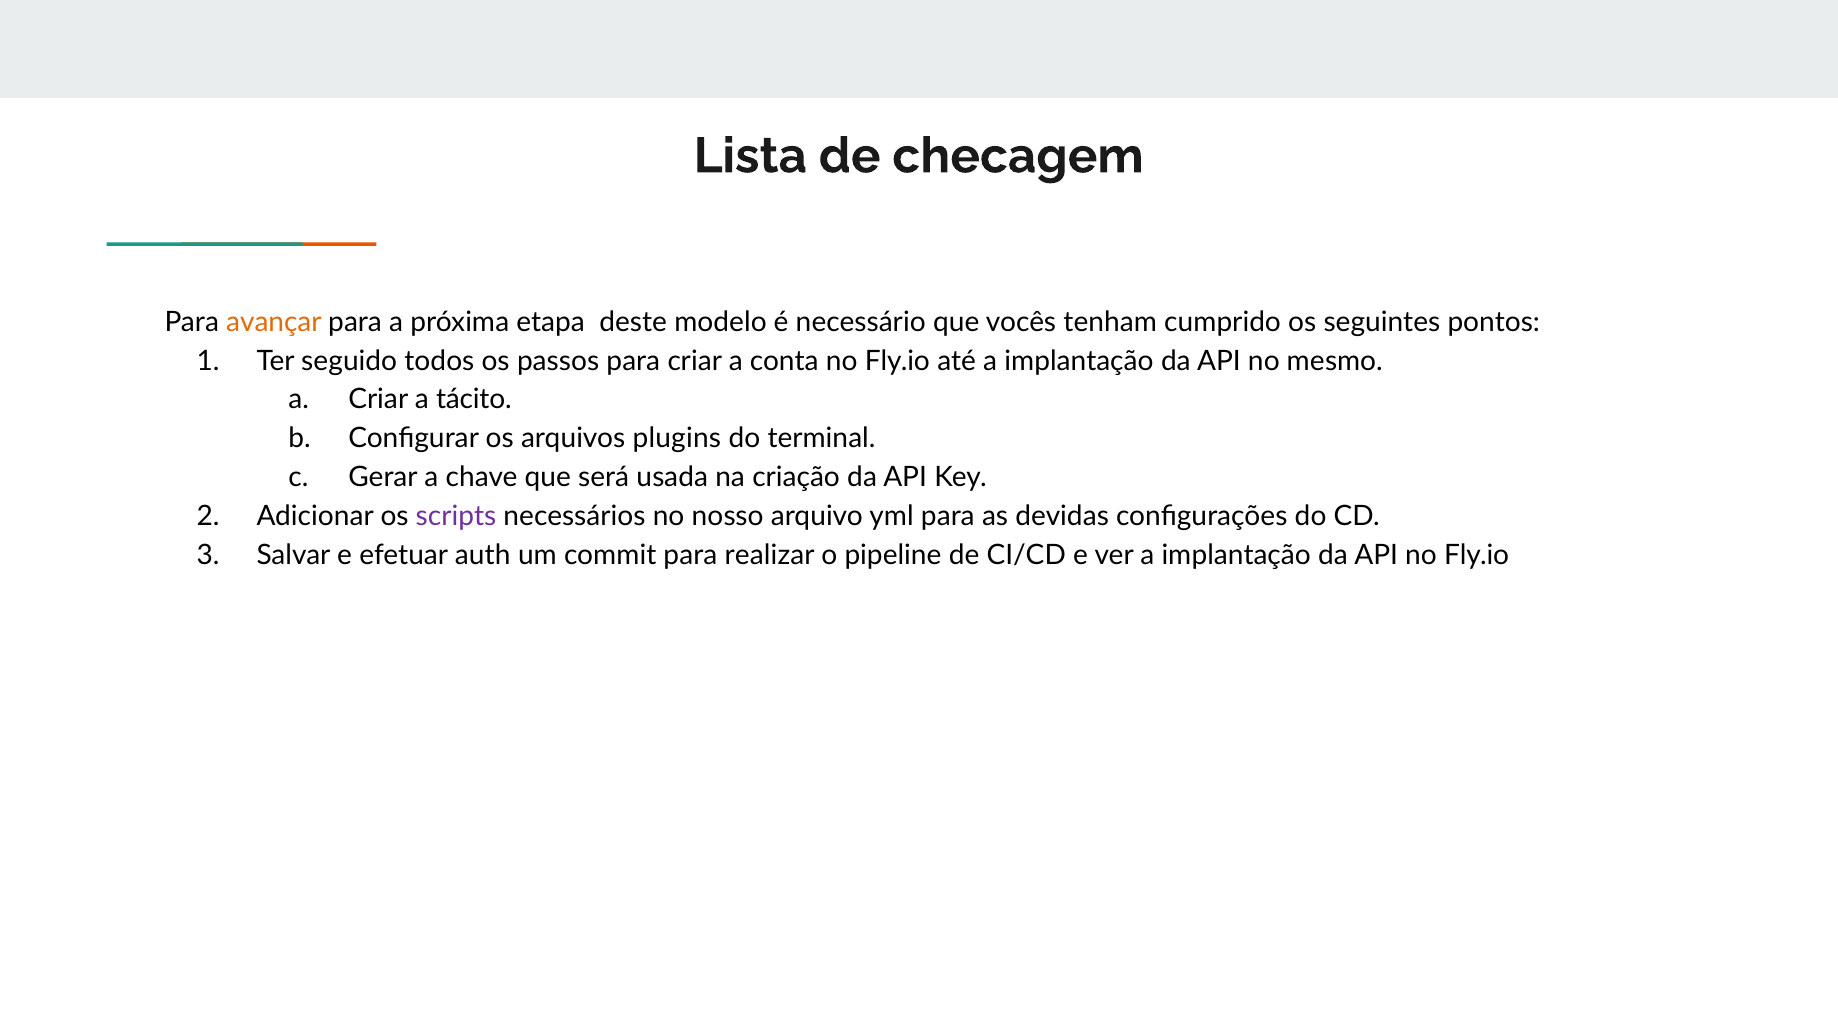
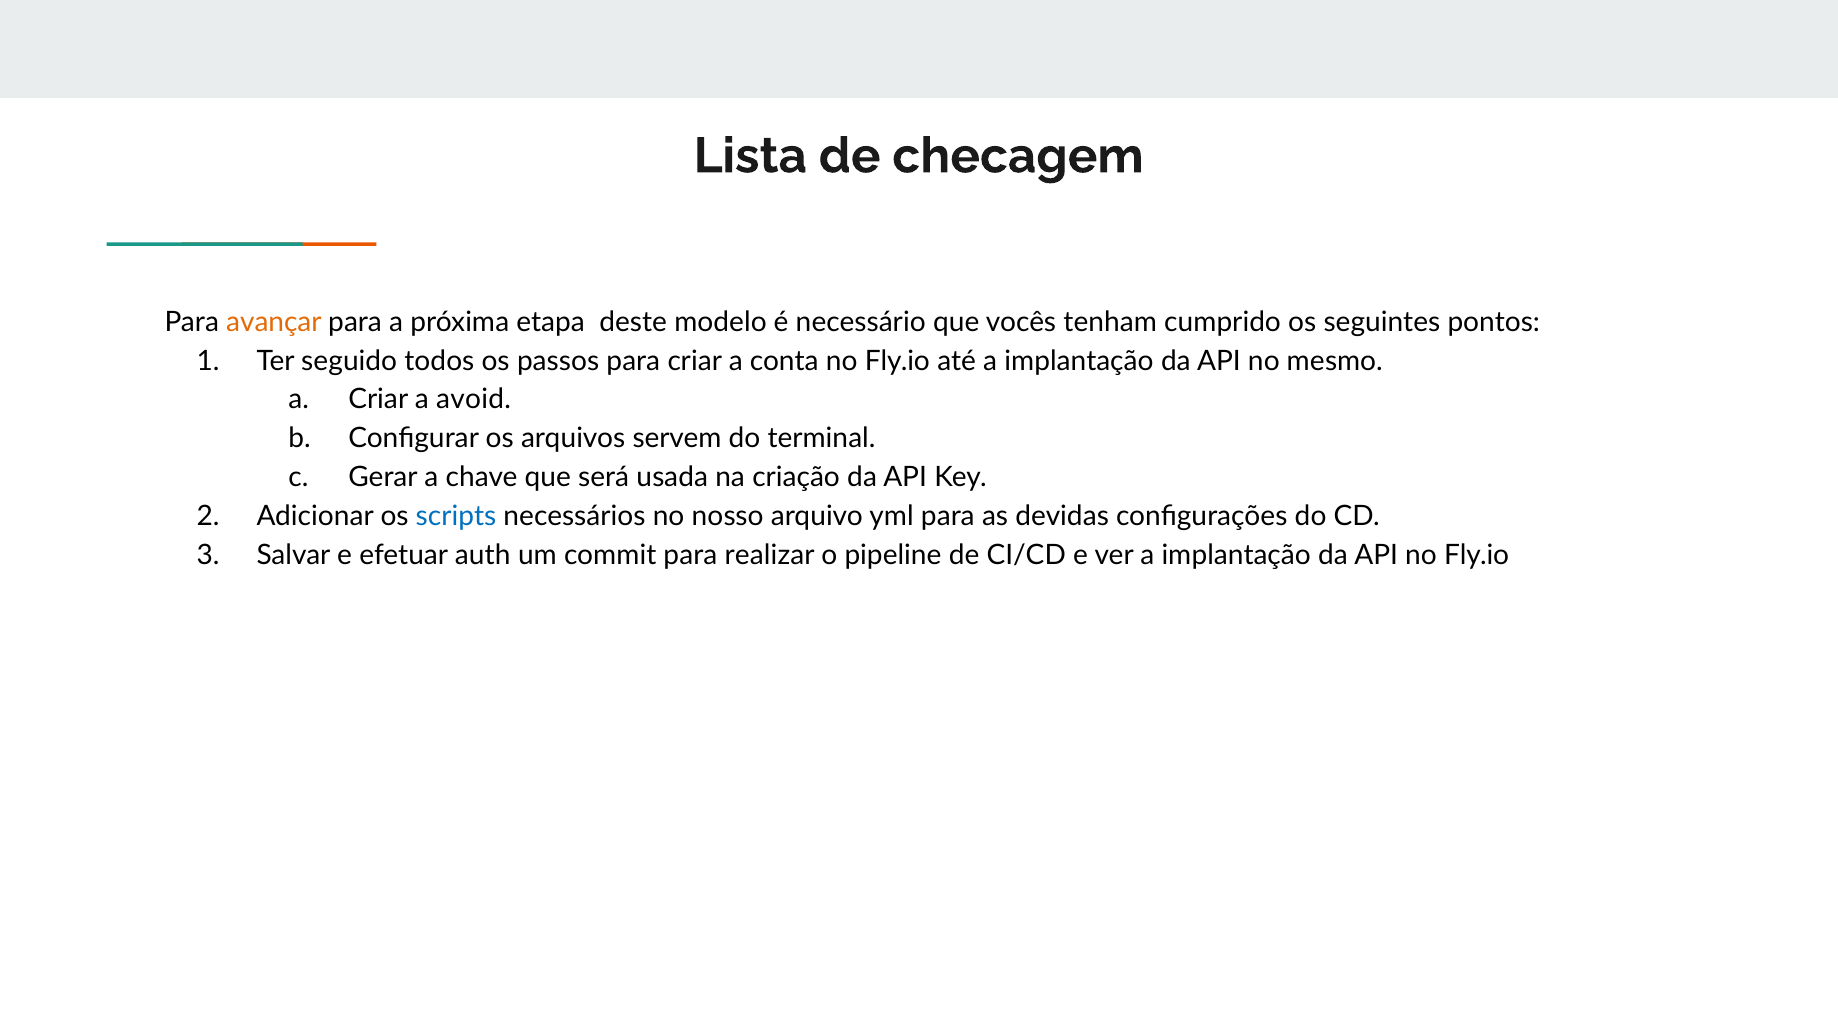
tácito: tácito -> avoid
plugins: plugins -> servem
scripts colour: purple -> blue
